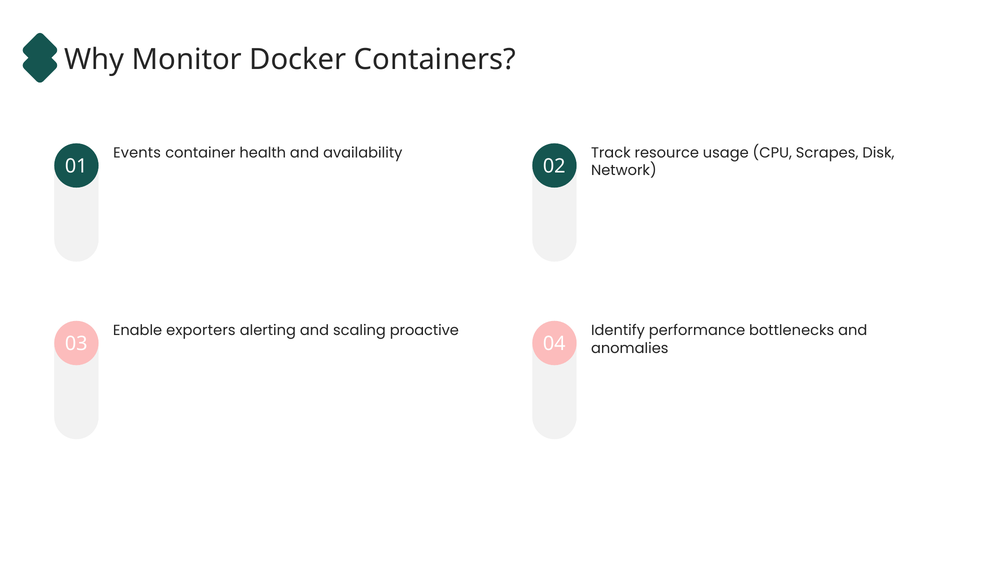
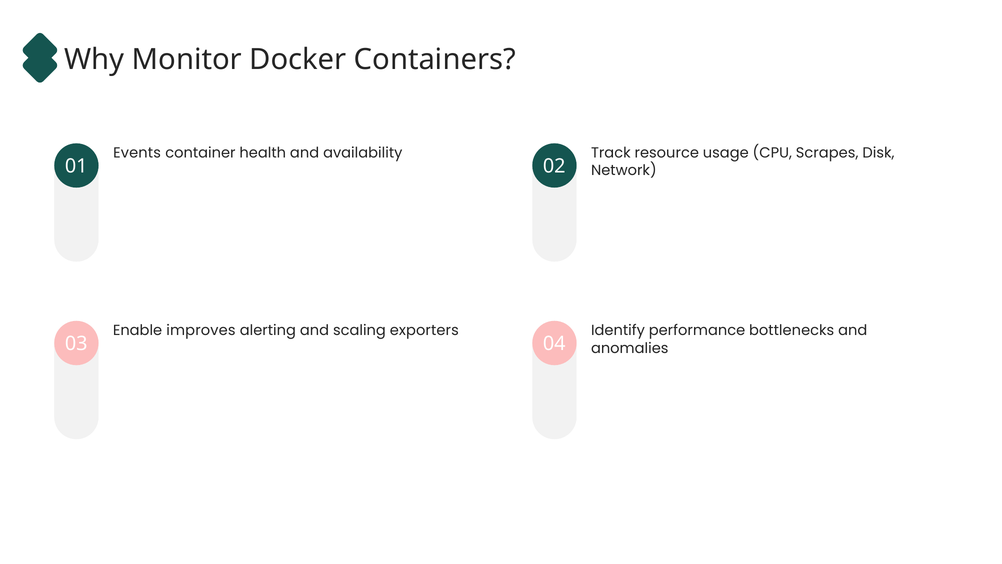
exporters: exporters -> improves
proactive: proactive -> exporters
